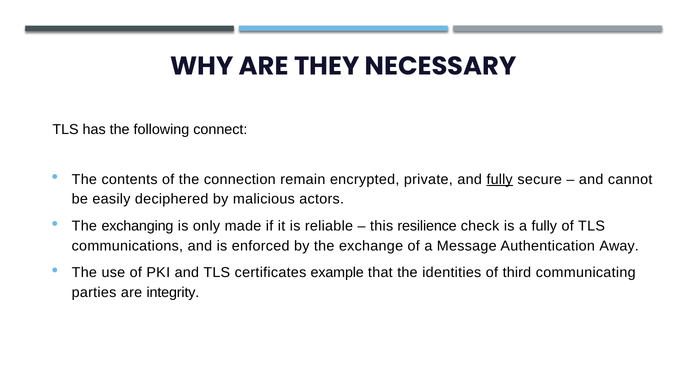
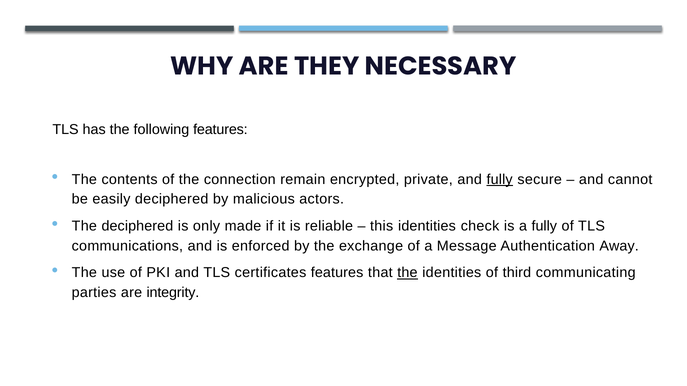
following connect: connect -> features
The exchanging: exchanging -> deciphered
this resilience: resilience -> identities
certificates example: example -> features
the at (407, 273) underline: none -> present
